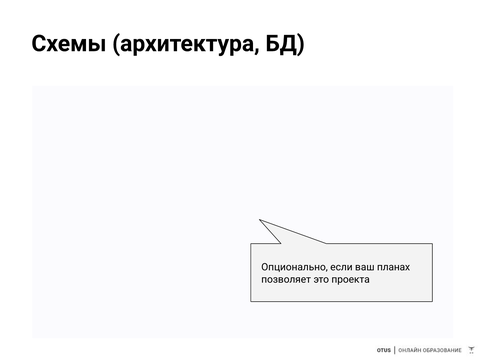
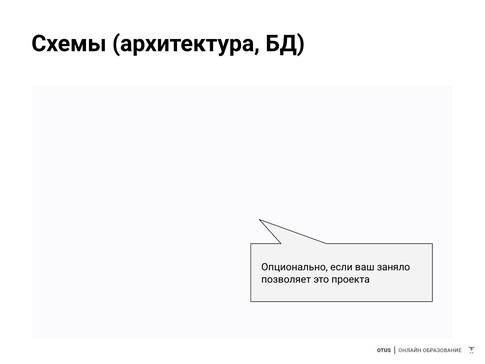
планах: планах -> заняло
